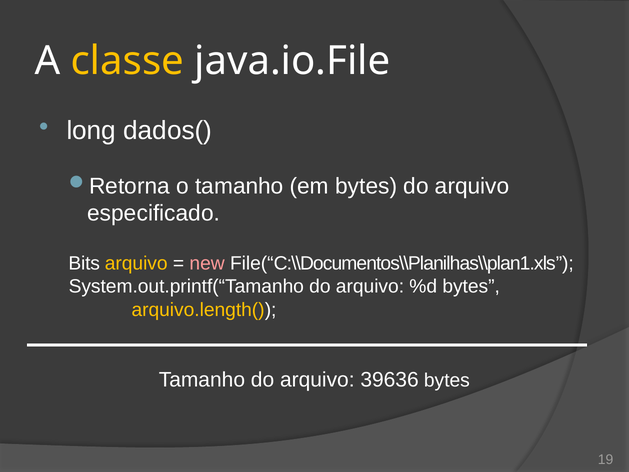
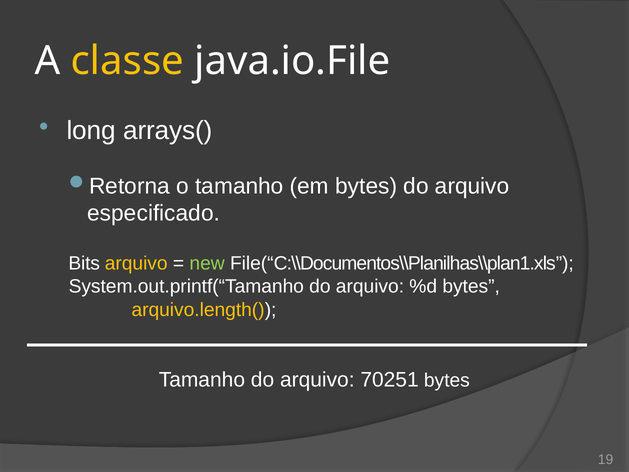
dados(: dados( -> arrays(
new colour: pink -> light green
39636: 39636 -> 70251
